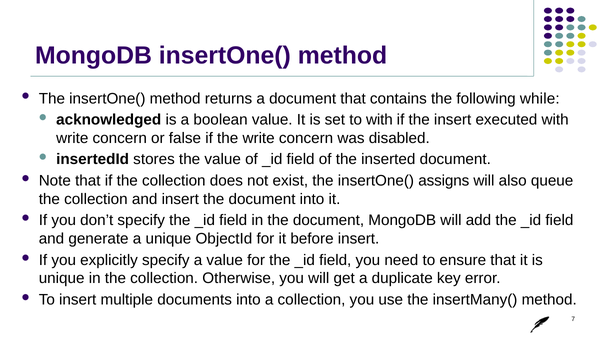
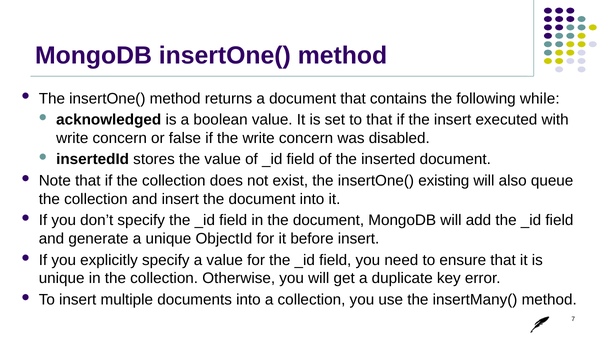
to with: with -> that
assigns: assigns -> existing
